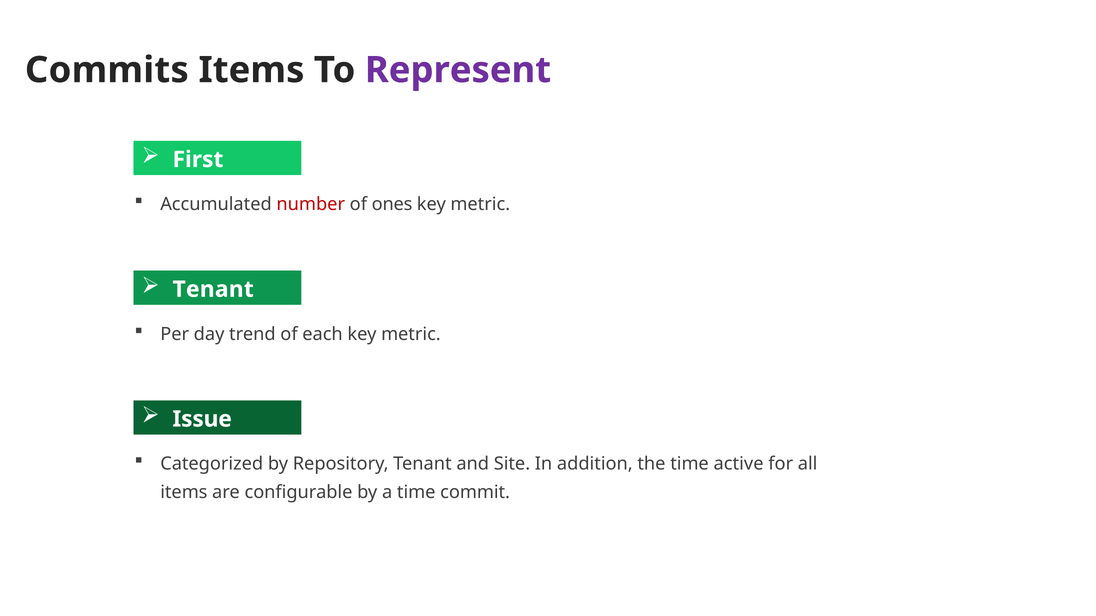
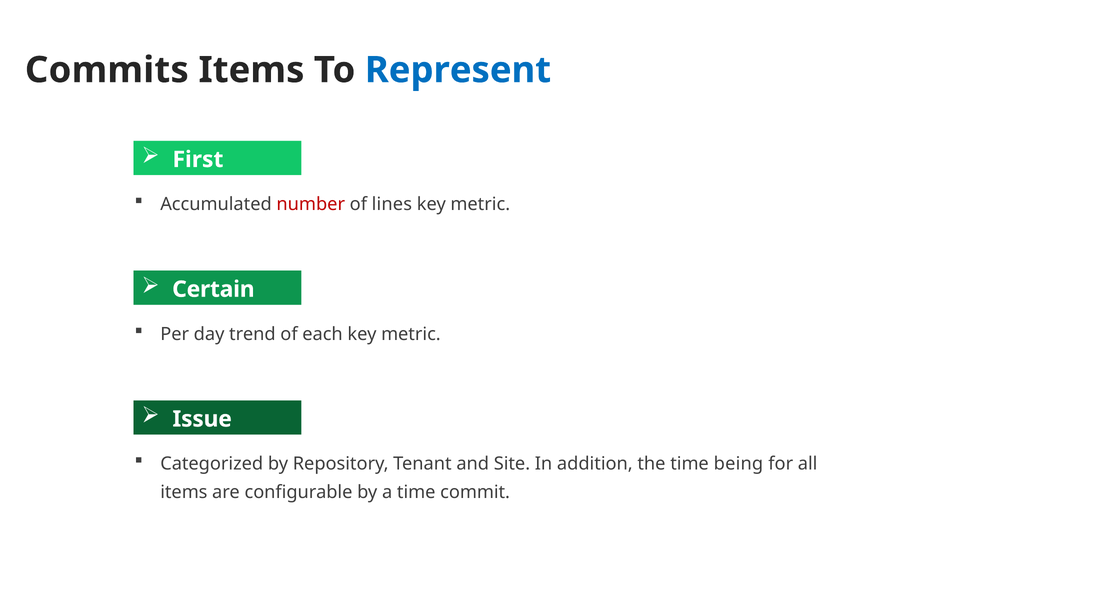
Represent colour: purple -> blue
ones: ones -> lines
Tenant at (213, 290): Tenant -> Certain
active: active -> being
